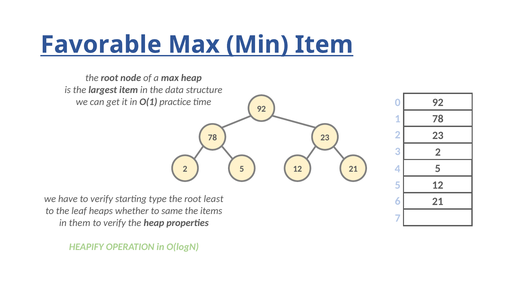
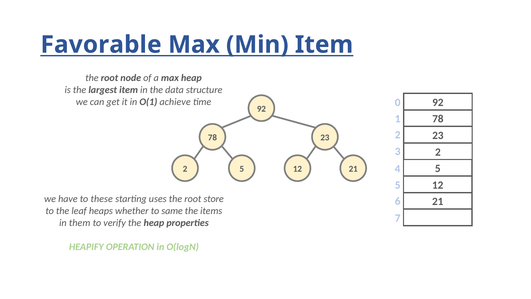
practice: practice -> achieve
have to verify: verify -> these
type: type -> uses
least: least -> store
